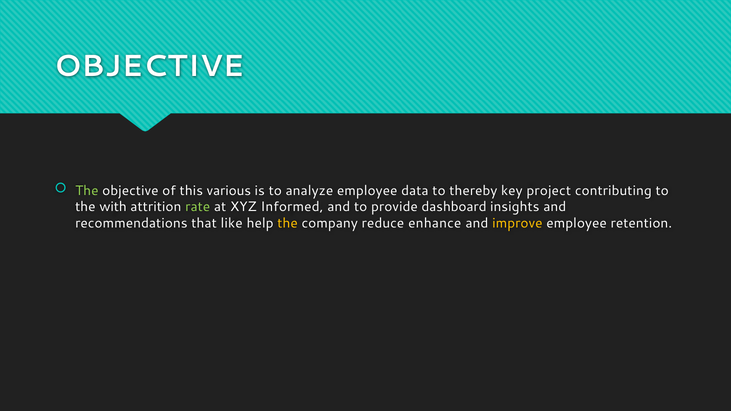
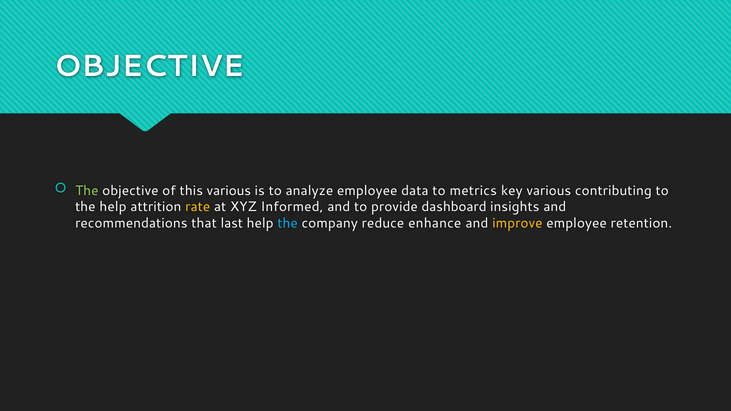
thereby: thereby -> metrics
key project: project -> various
the with: with -> help
rate colour: light green -> yellow
like: like -> last
the at (288, 223) colour: yellow -> light blue
